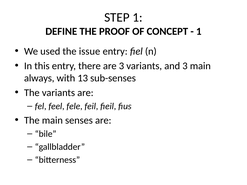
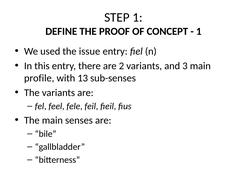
are 3: 3 -> 2
always: always -> profile
